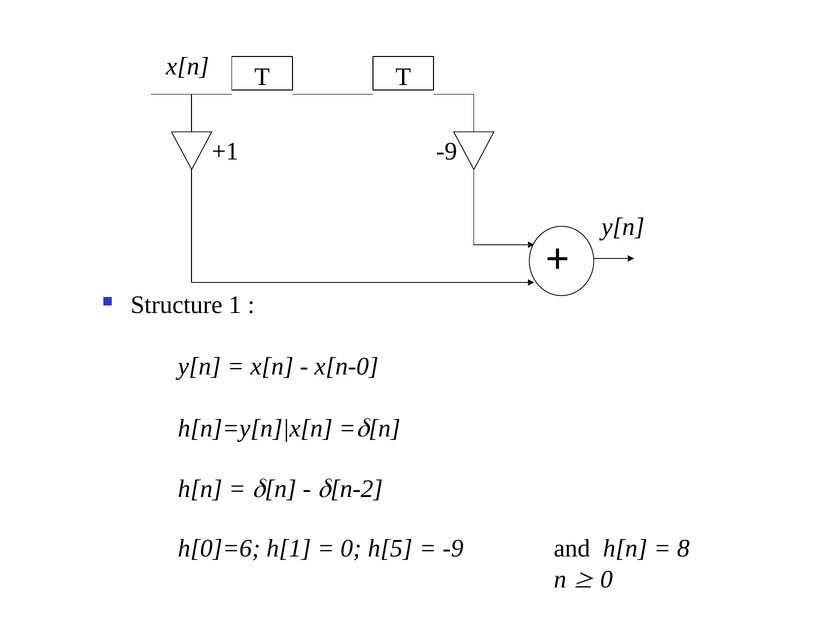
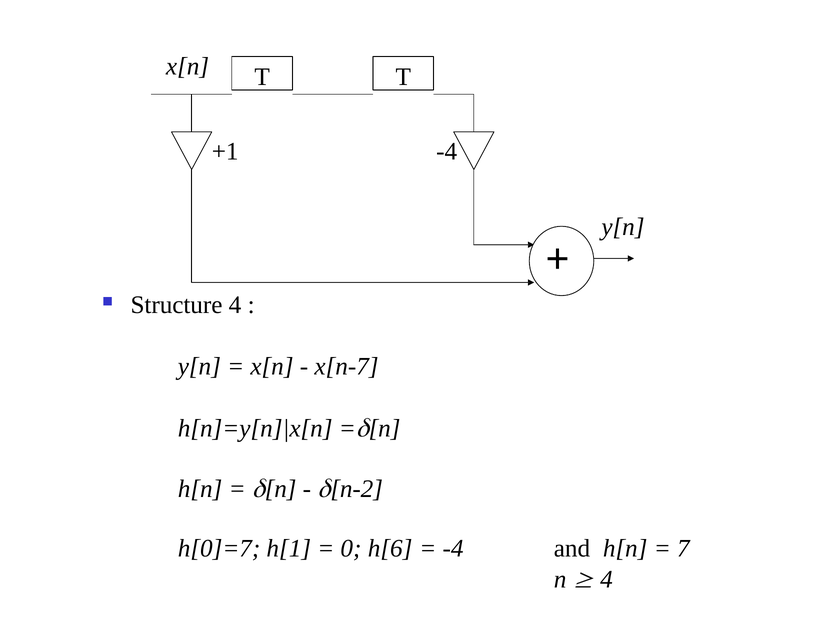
+1 -9: -9 -> -4
Structure 1: 1 -> 4
x[n-0: x[n-0 -> x[n-7
h[0]=6: h[0]=6 -> h[0]=7
h[5: h[5 -> h[6
-9 at (453, 548): -9 -> -4
8: 8 -> 7
0 at (606, 580): 0 -> 4
